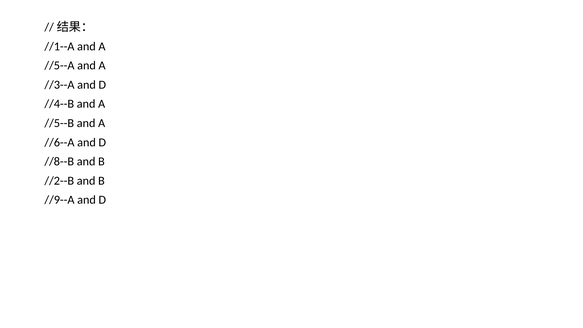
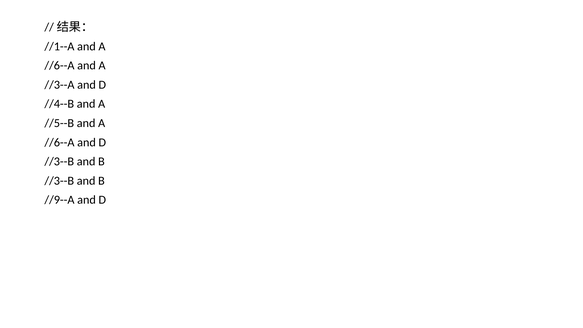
//5--A at (59, 66): //5--A -> //6--A
//8--B at (59, 161): //8--B -> //3--B
//2--B at (59, 181): //2--B -> //3--B
